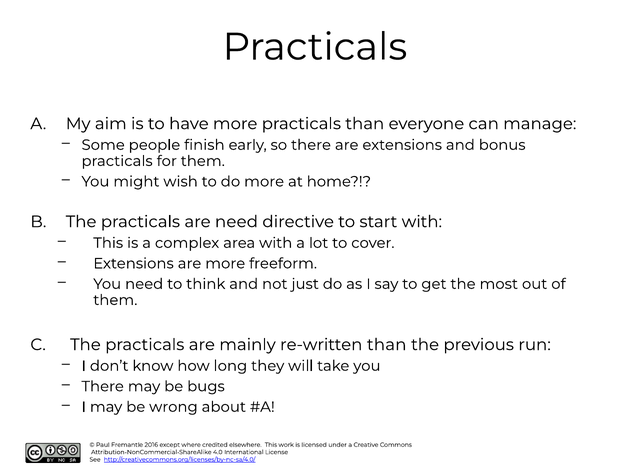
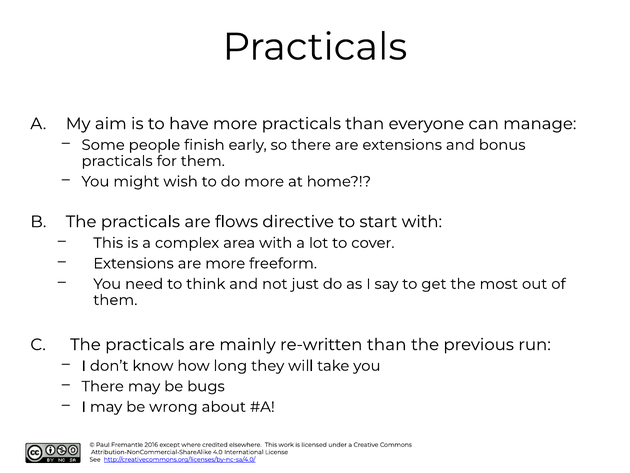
are need: need -> flows
